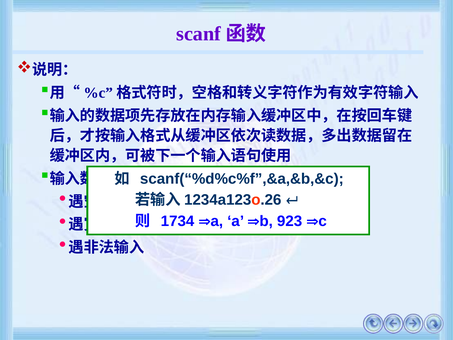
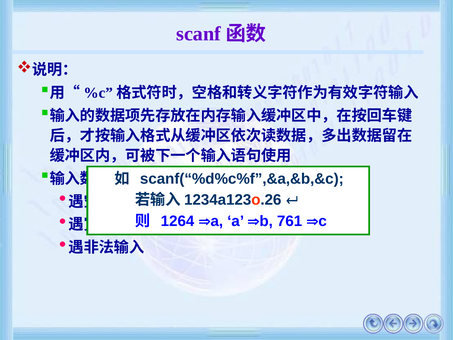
1734: 1734 -> 1264
923: 923 -> 761
